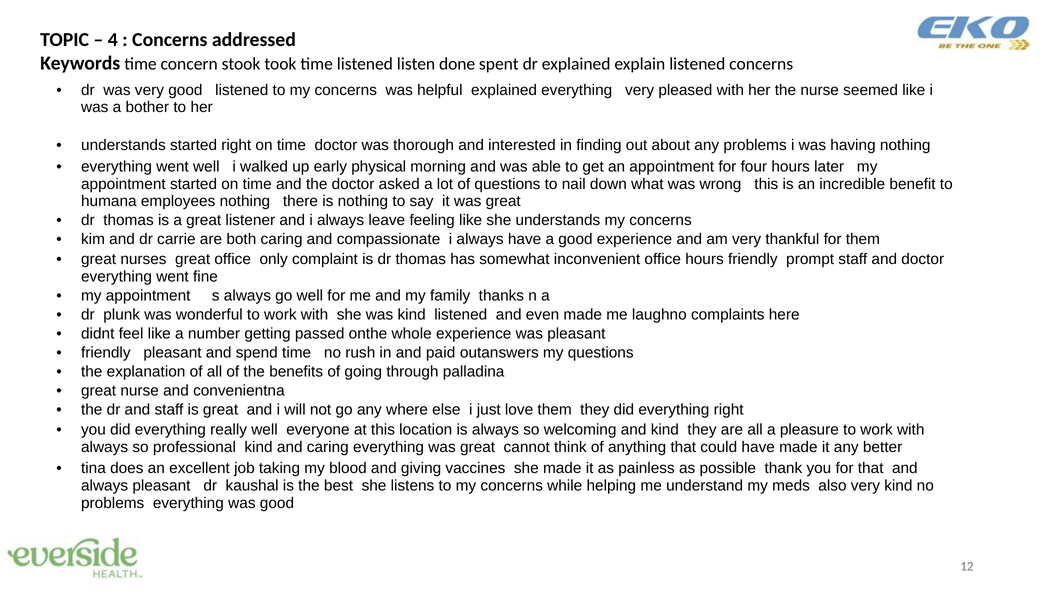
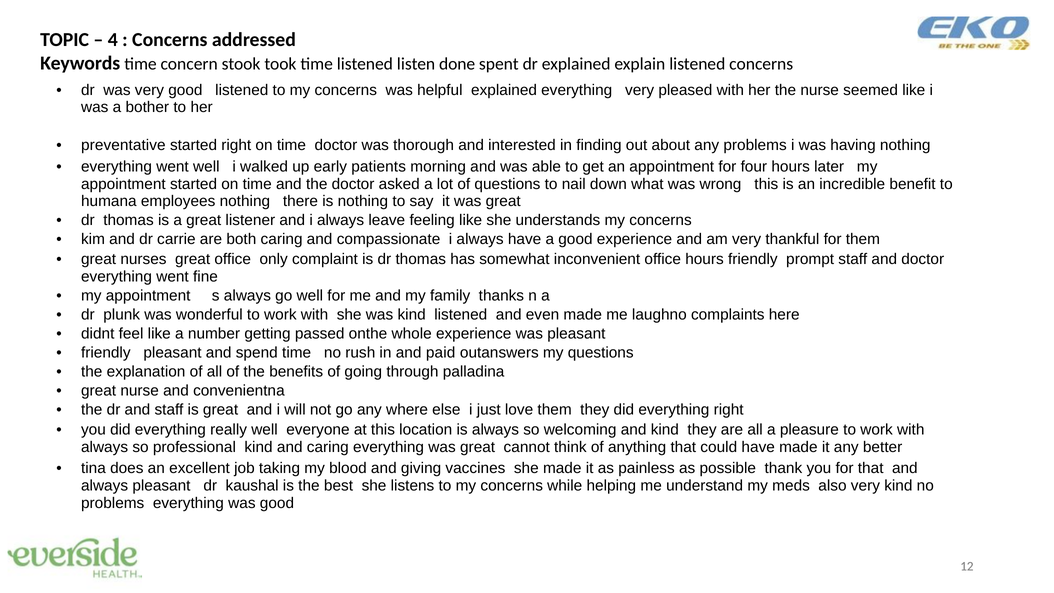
understands at (123, 145): understands -> preventative
physical: physical -> patients
